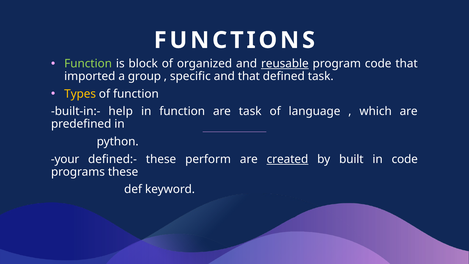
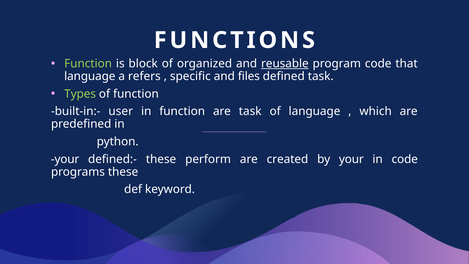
imported at (90, 76): imported -> language
group: group -> refers
and that: that -> files
Types colour: yellow -> light green
help: help -> user
created underline: present -> none
by built: built -> your
